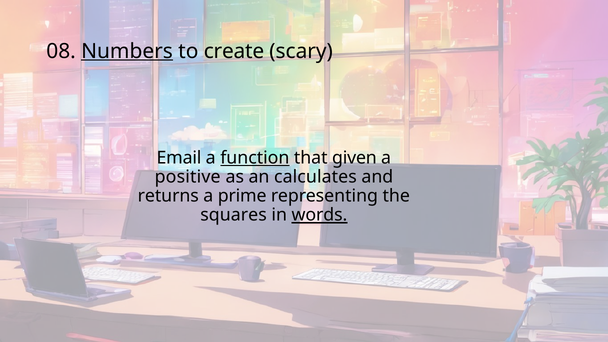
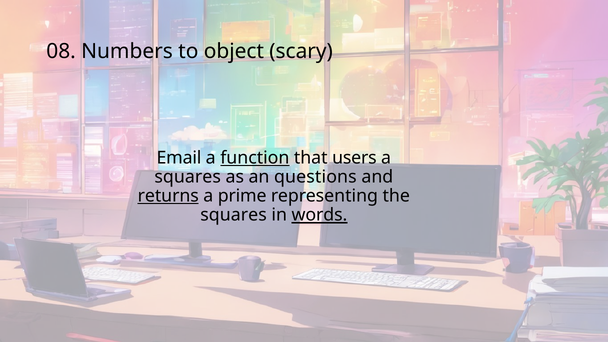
Numbers underline: present -> none
create: create -> object
given: given -> users
positive at (188, 177): positive -> squares
calculates: calculates -> questions
returns underline: none -> present
